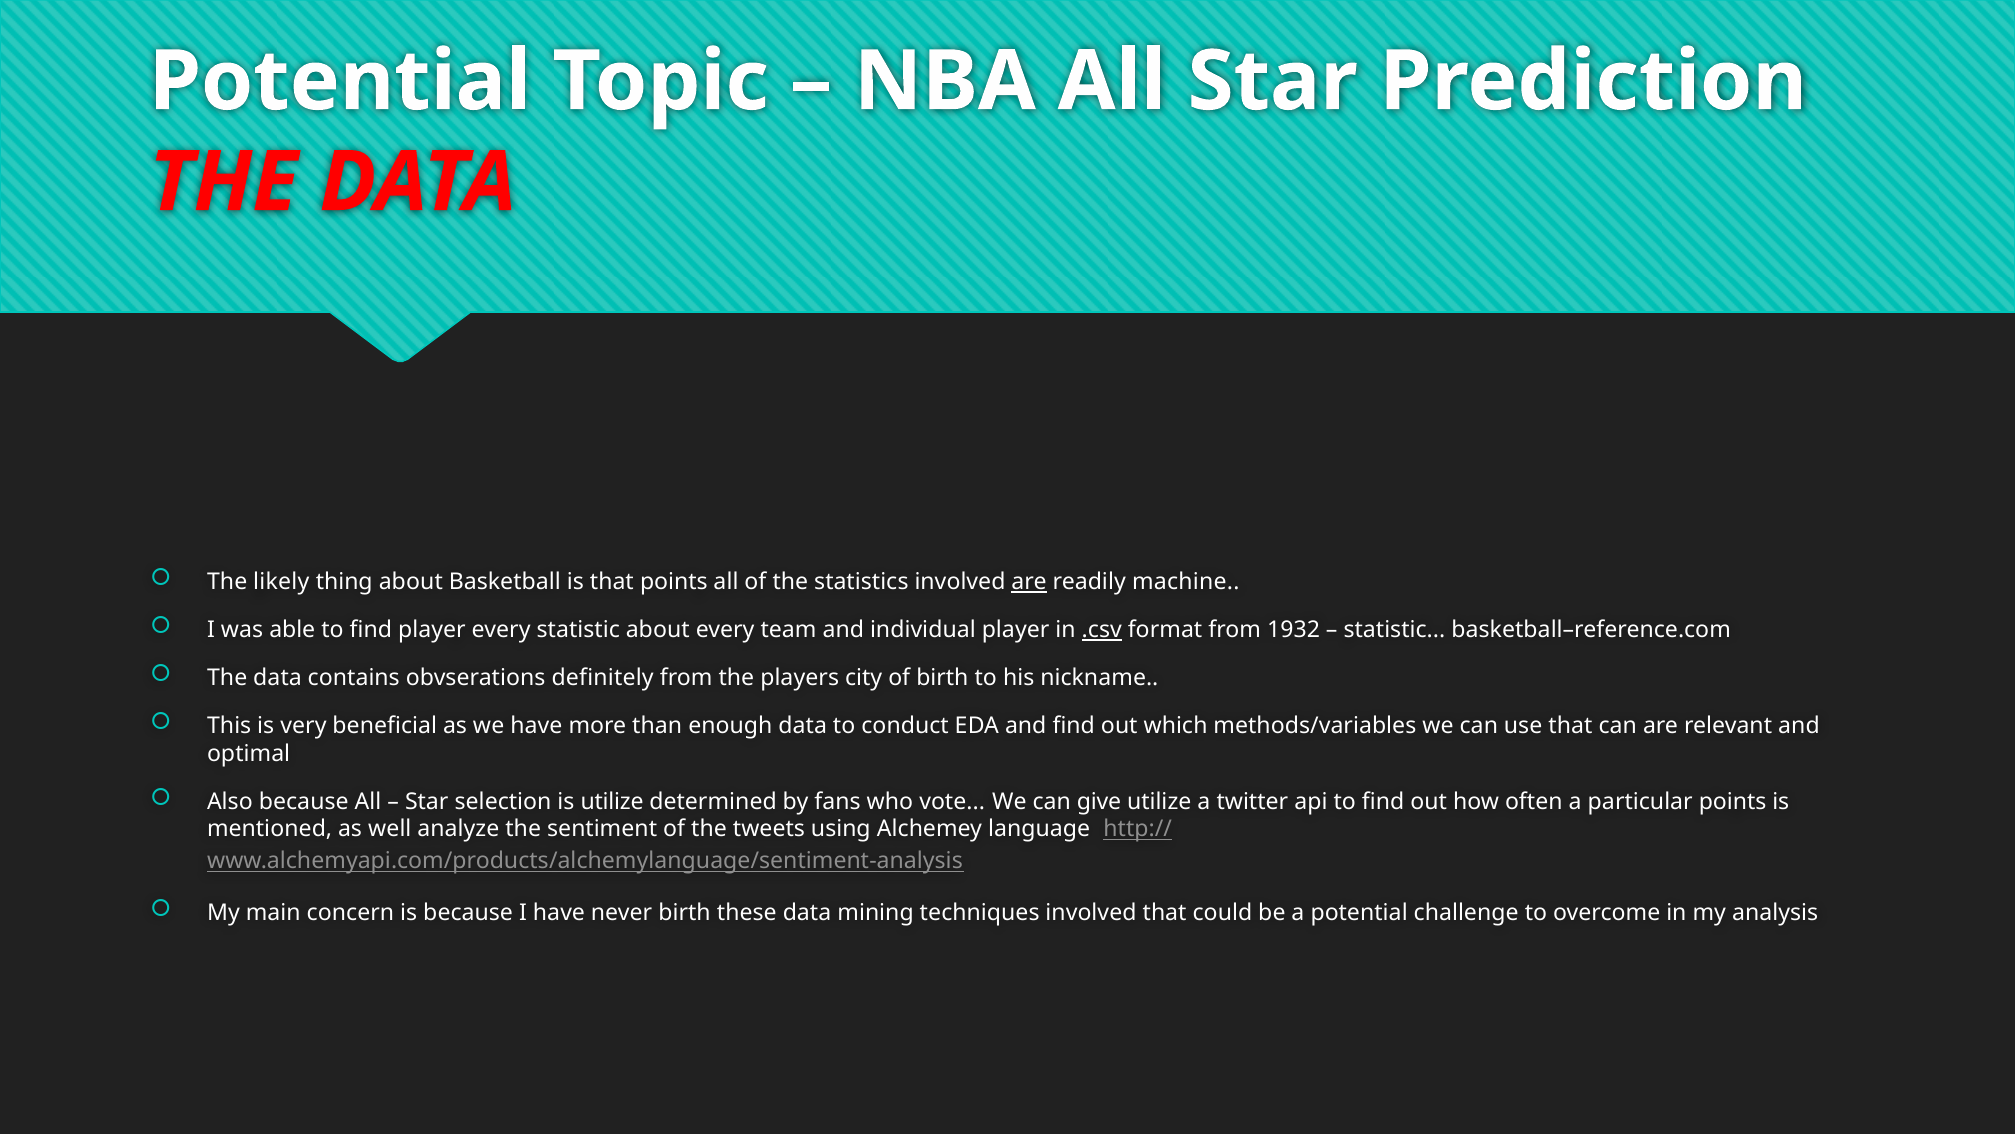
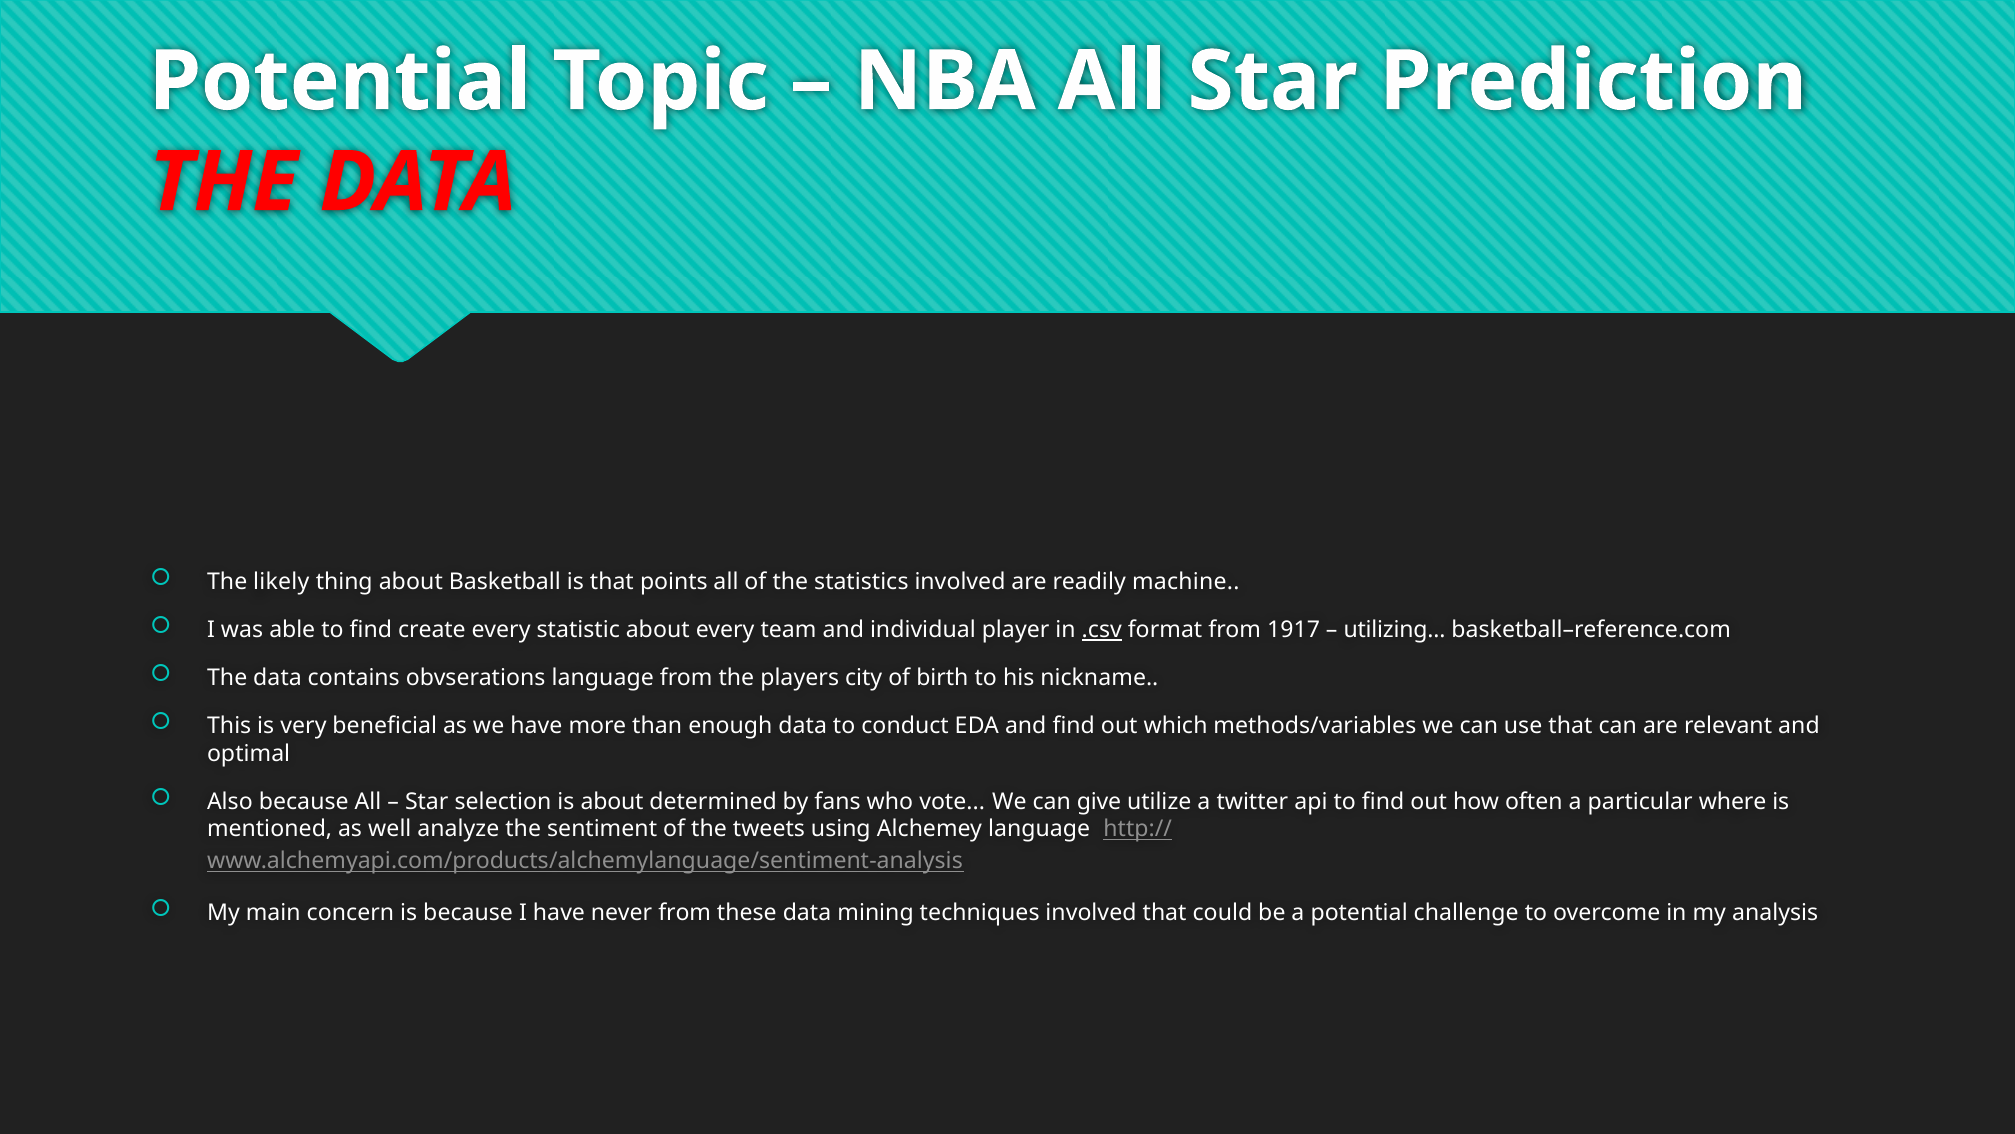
are at (1029, 582) underline: present -> none
find player: player -> create
1932: 1932 -> 1917
statistic at (1394, 630): statistic -> utilizing
obvserations definitely: definitely -> language
is utilize: utilize -> about
particular points: points -> where
never birth: birth -> from
